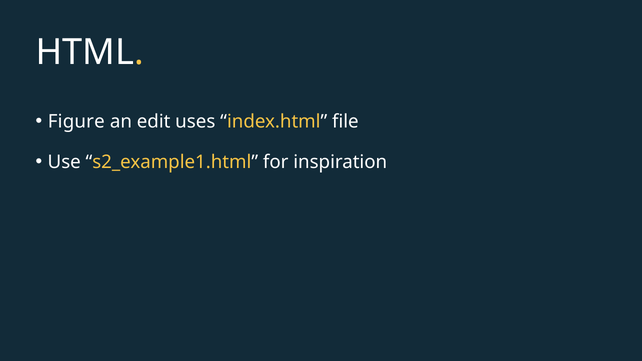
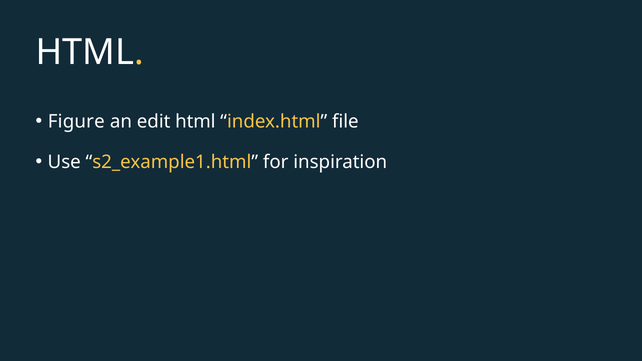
edit uses: uses -> html
